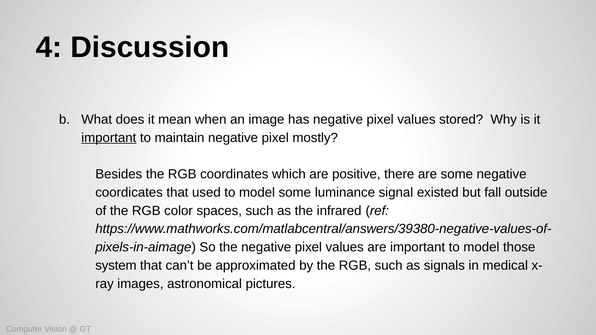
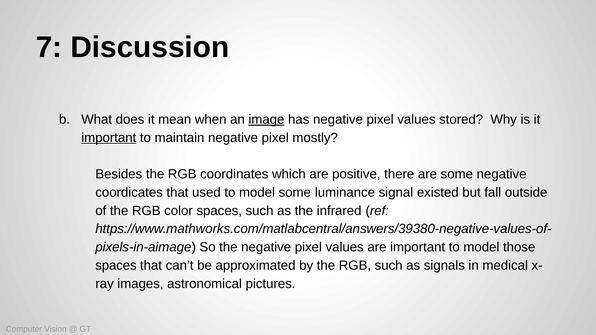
4: 4 -> 7
image underline: none -> present
system at (116, 266): system -> spaces
